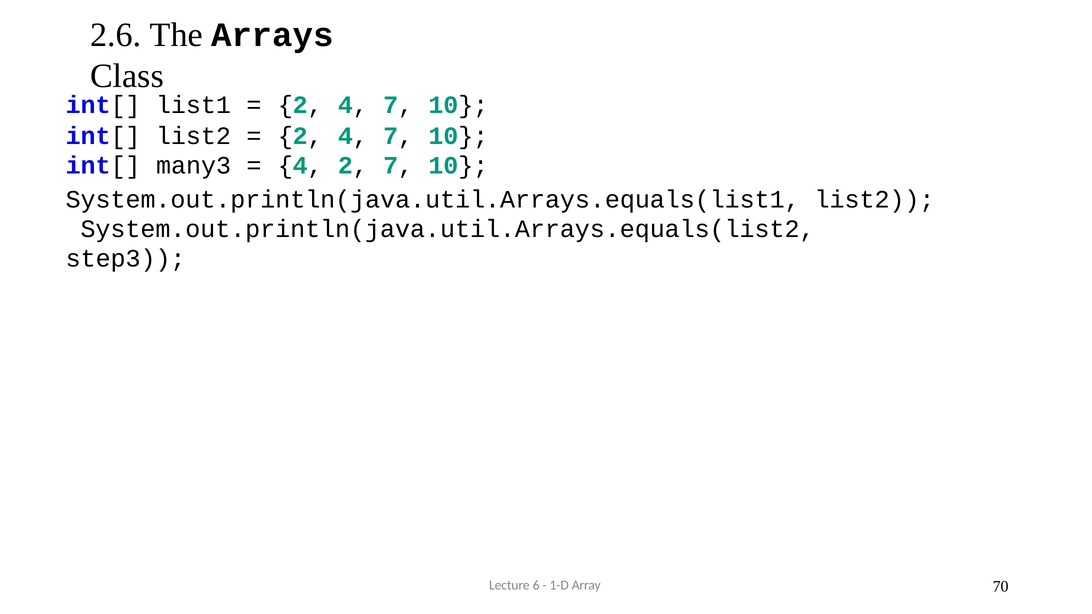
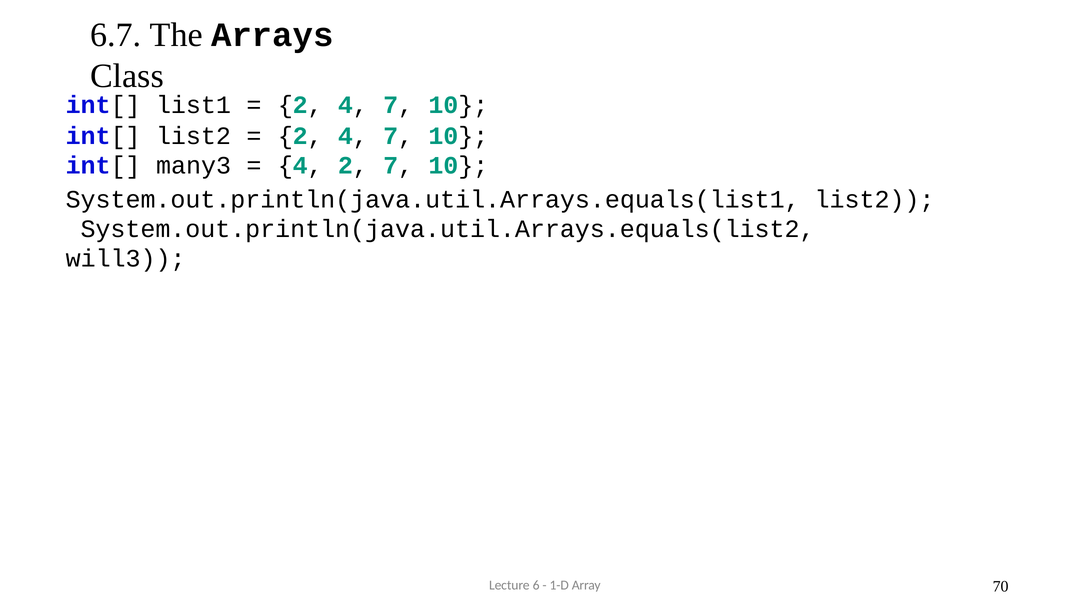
2.6: 2.6 -> 6.7
step3: step3 -> will3
